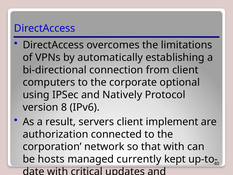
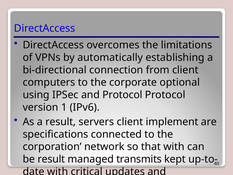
and Natively: Natively -> Protocol
8: 8 -> 1
authorization: authorization -> specifications
be hosts: hosts -> result
currently: currently -> transmits
